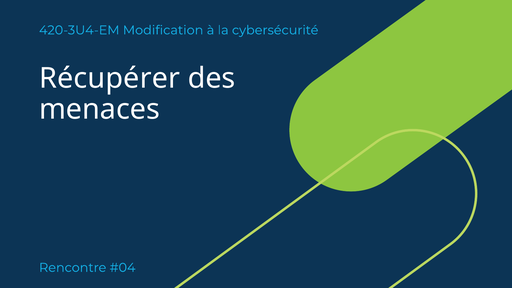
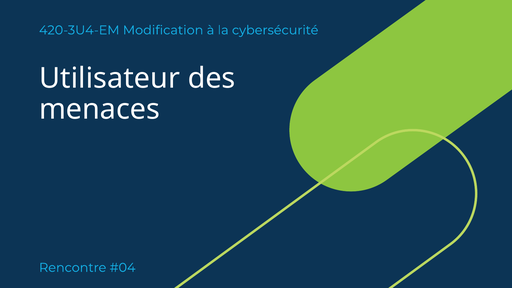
Récupérer: Récupérer -> Utilisateur
